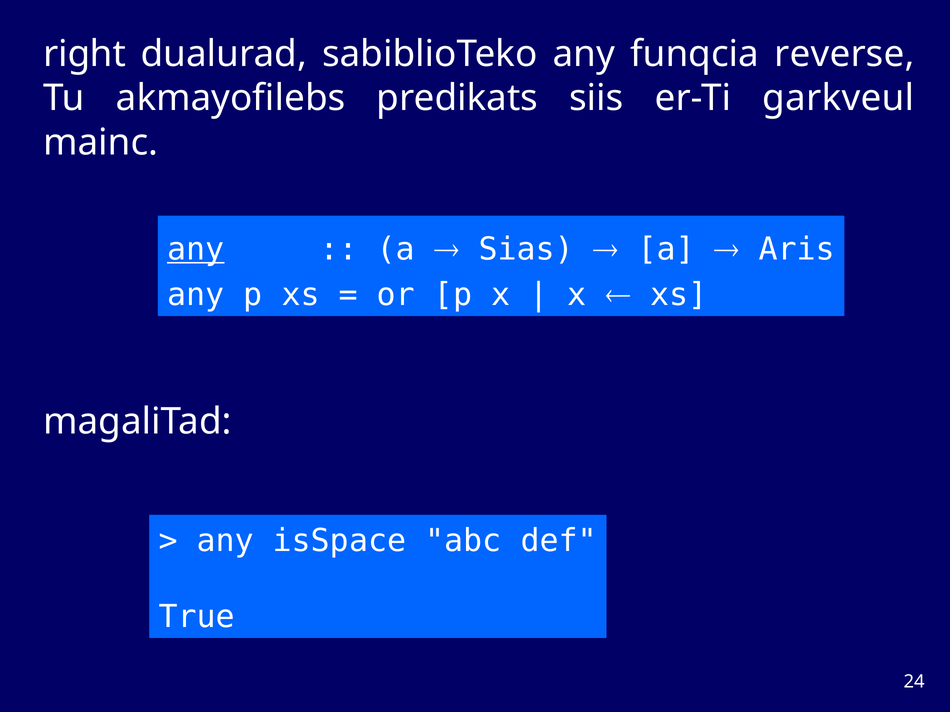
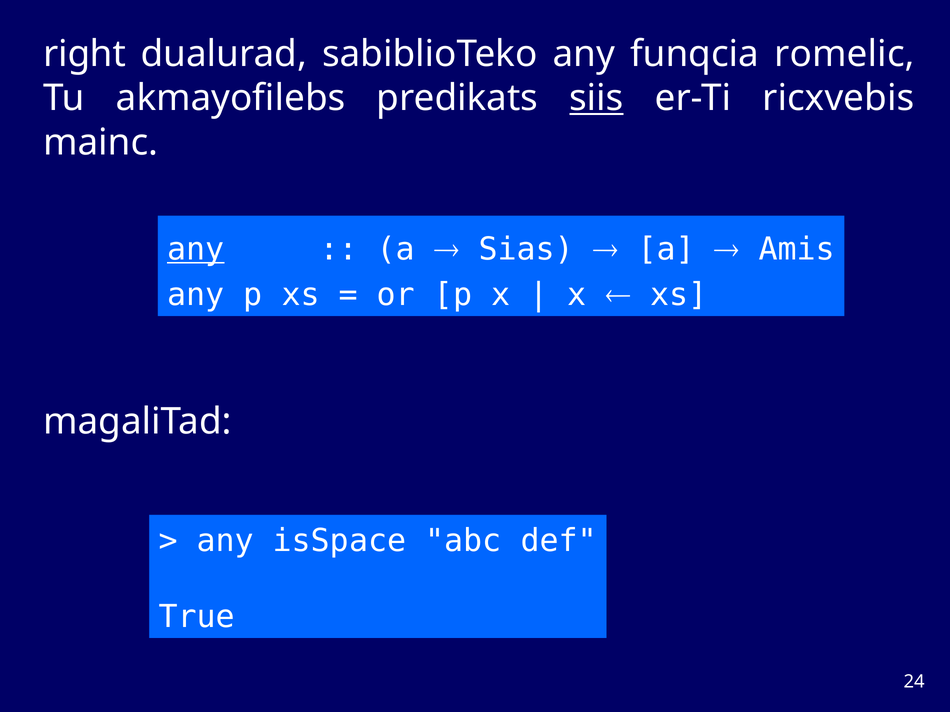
reverse: reverse -> romelic
siis underline: none -> present
garkveul: garkveul -> ricxvebis
Aris: Aris -> Amis
